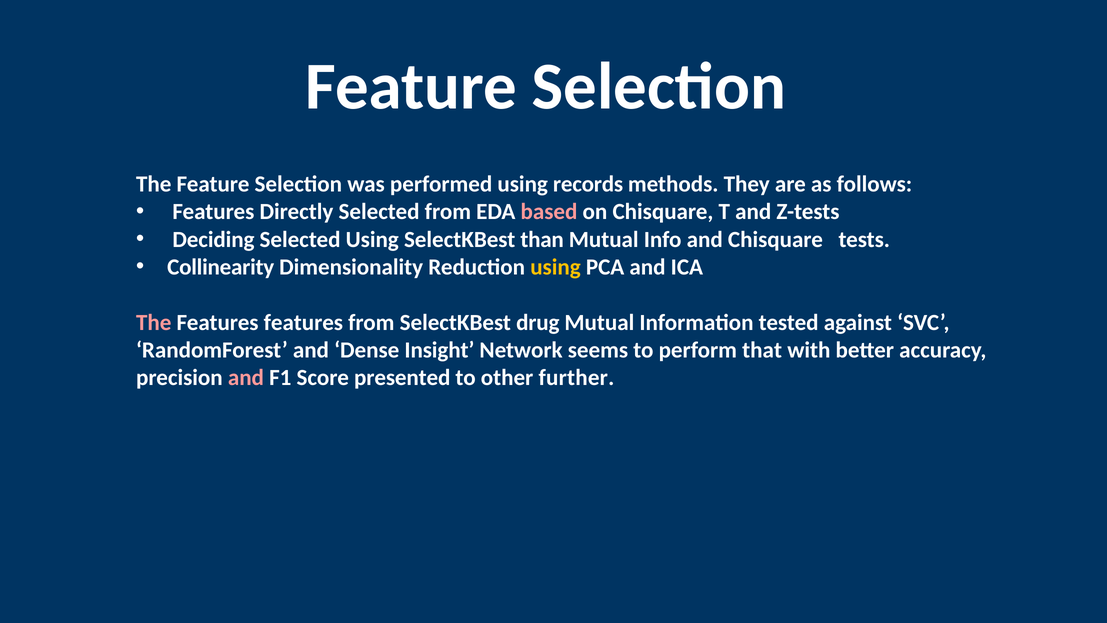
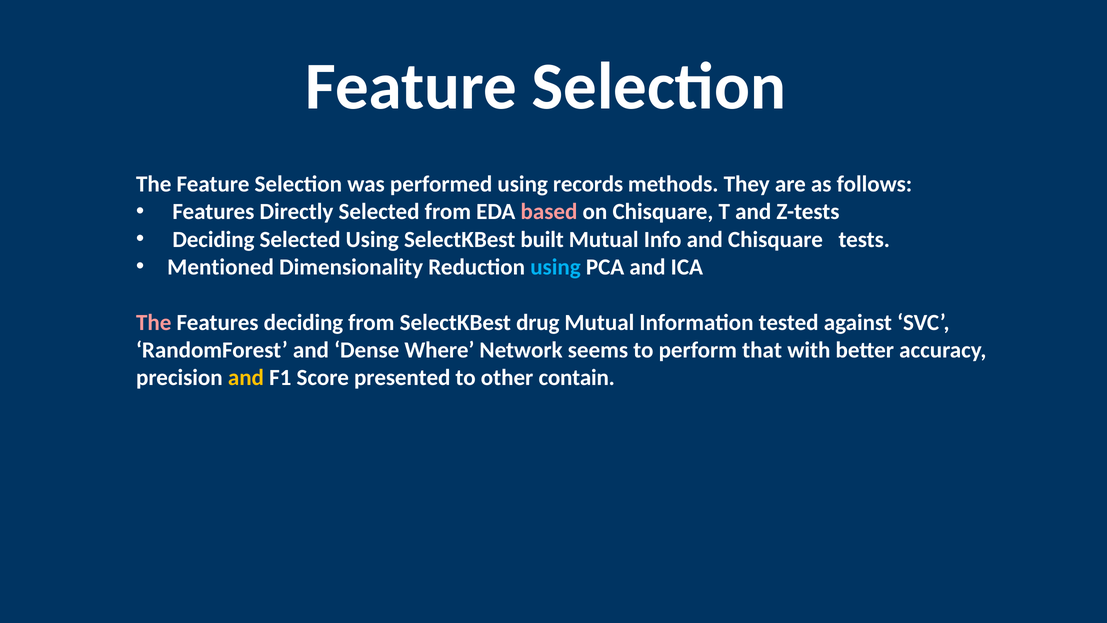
than: than -> built
Collinearity: Collinearity -> Mentioned
using at (555, 267) colour: yellow -> light blue
Features features: features -> deciding
Insight: Insight -> Where
and at (246, 378) colour: pink -> yellow
further: further -> contain
